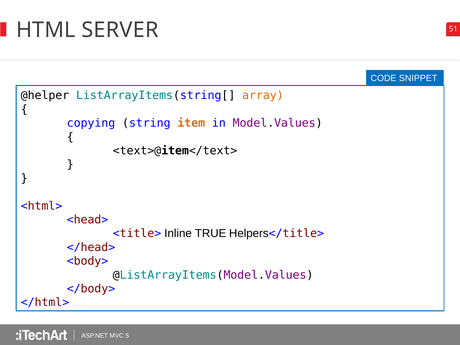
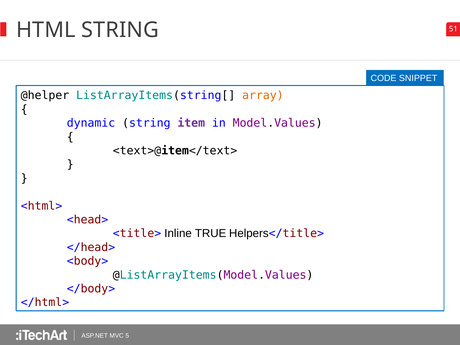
HTML SERVER: SERVER -> STRING
copying: copying -> dynamic
item colour: orange -> purple
